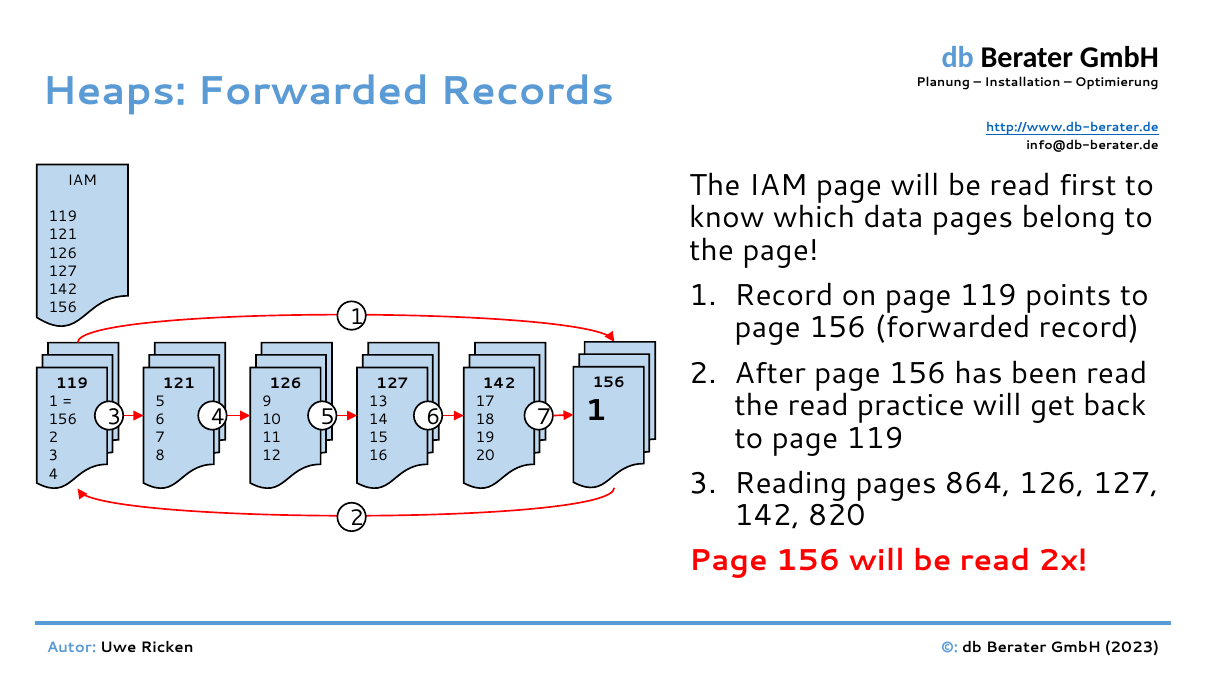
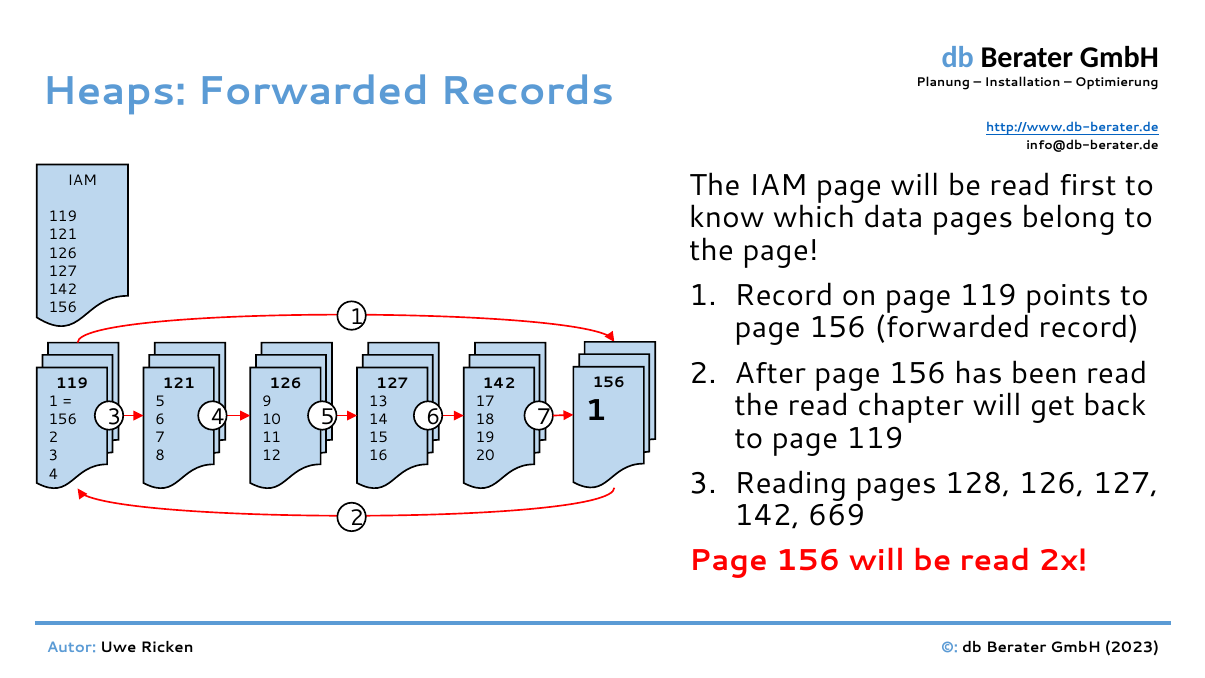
practice: practice -> chapter
864: 864 -> 128
820: 820 -> 669
